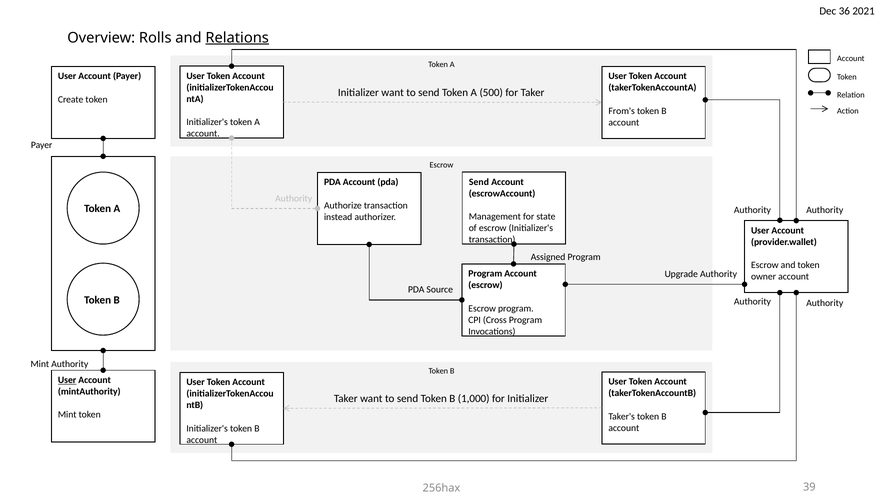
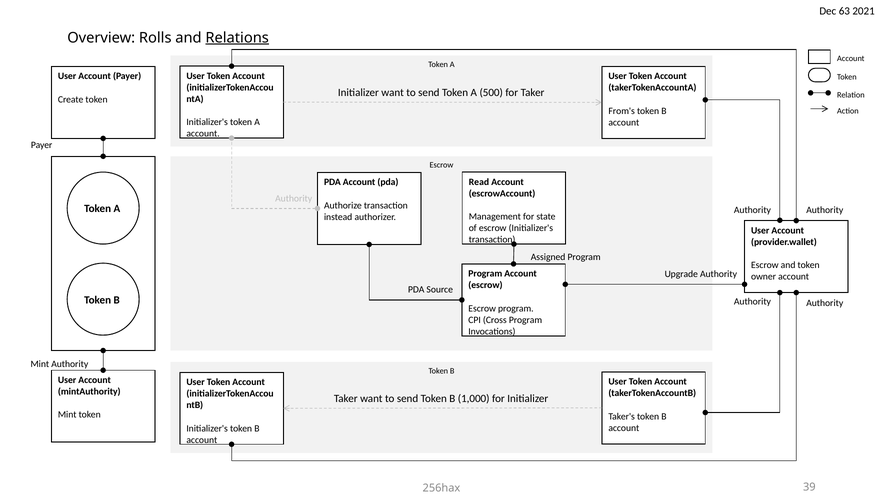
36: 36 -> 63
Send at (479, 182): Send -> Read
User at (67, 380) underline: present -> none
